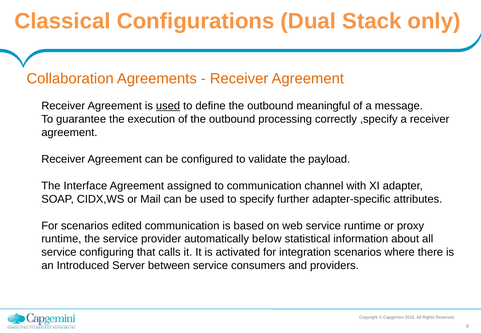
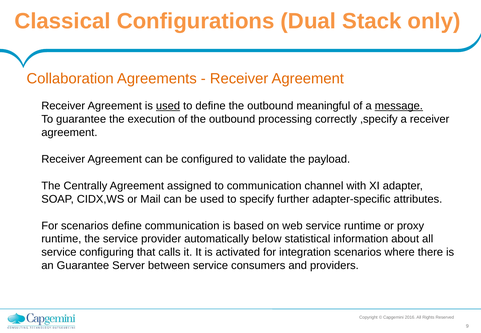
message underline: none -> present
Interface: Interface -> Centrally
scenarios edited: edited -> define
an Introduced: Introduced -> Guarantee
